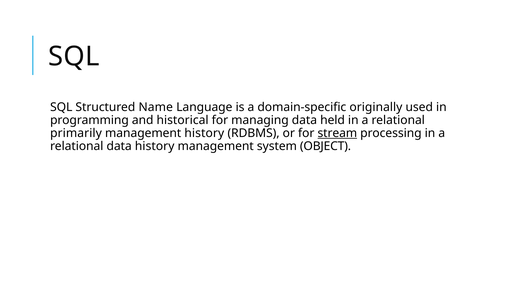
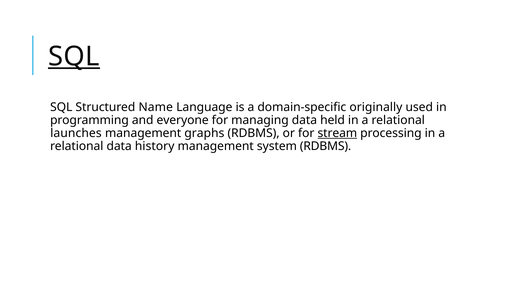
SQL at (74, 56) underline: none -> present
historical: historical -> everyone
primarily: primarily -> launches
management history: history -> graphs
system OBJECT: OBJECT -> RDBMS
